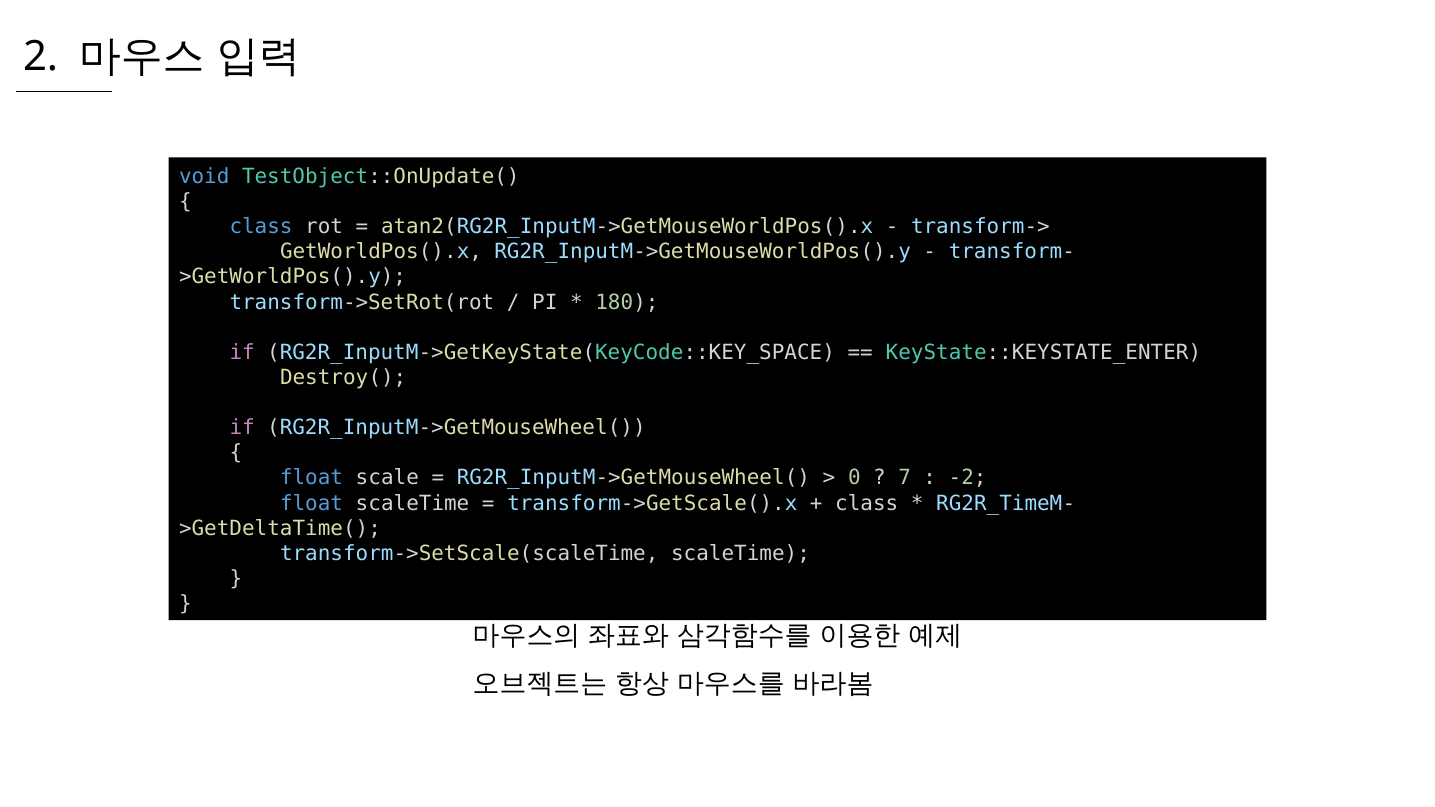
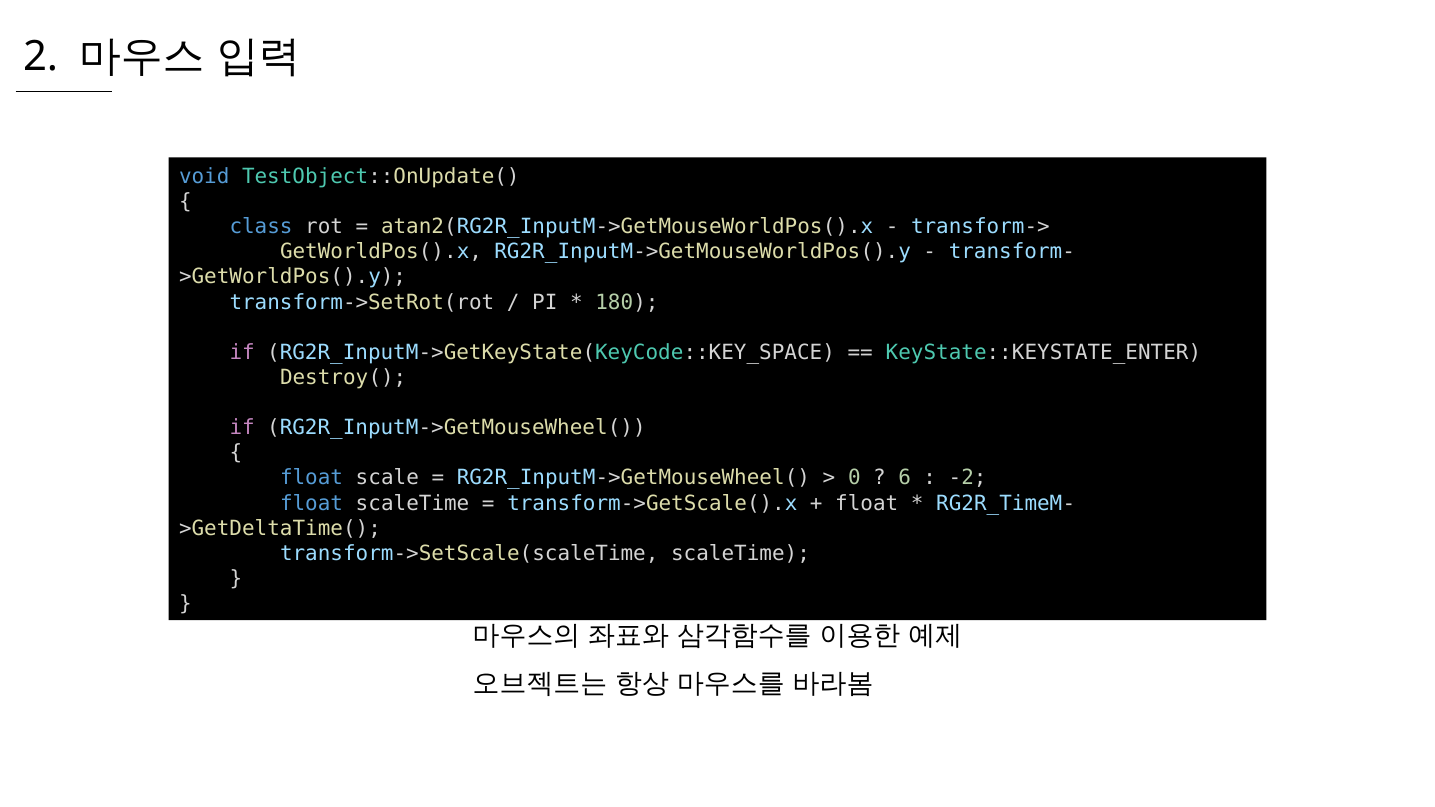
7: 7 -> 6
class at (867, 503): class -> float
